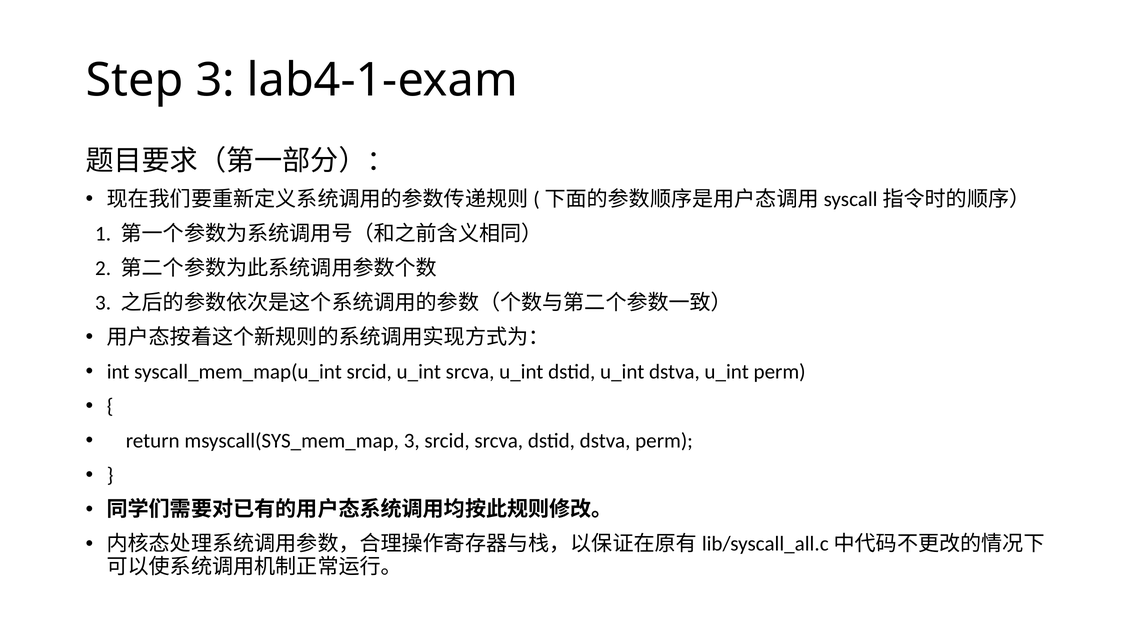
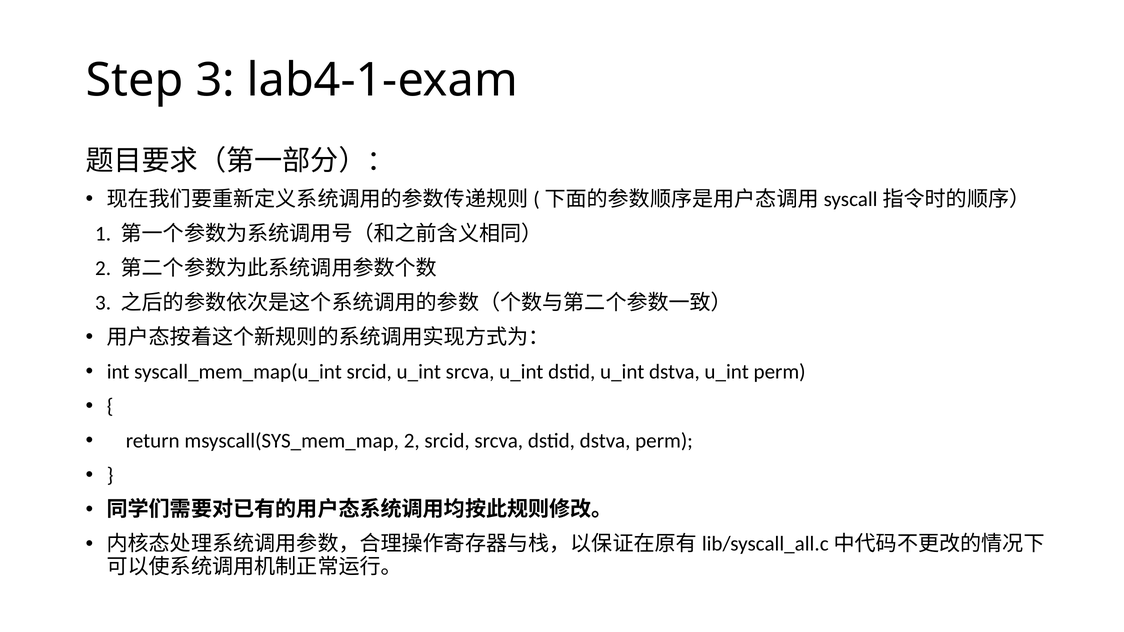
msyscall(SYS_mem_map 3: 3 -> 2
